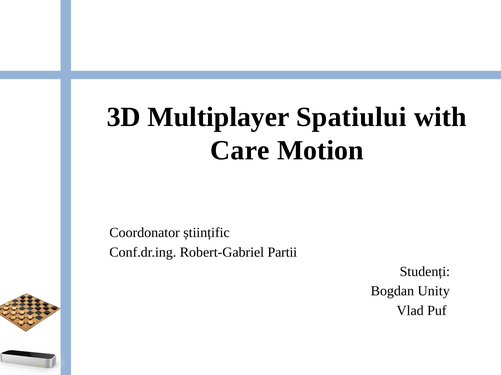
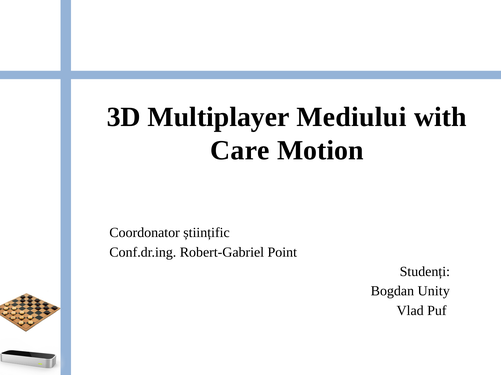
Spatiului: Spatiului -> Mediului
Partii: Partii -> Point
